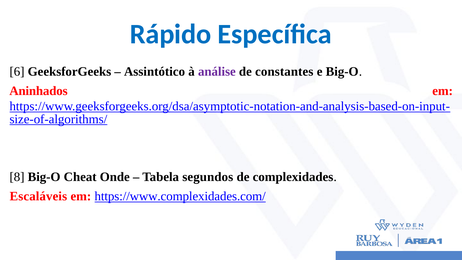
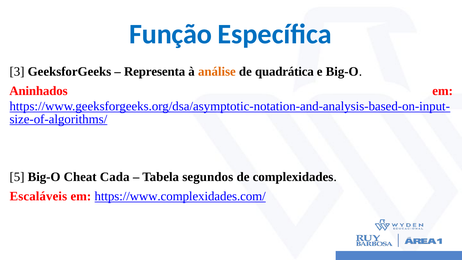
Rápido: Rápido -> Função
6: 6 -> 3
Assintótico: Assintótico -> Representa
análise colour: purple -> orange
constantes: constantes -> quadrática
8: 8 -> 5
Onde: Onde -> Cada
